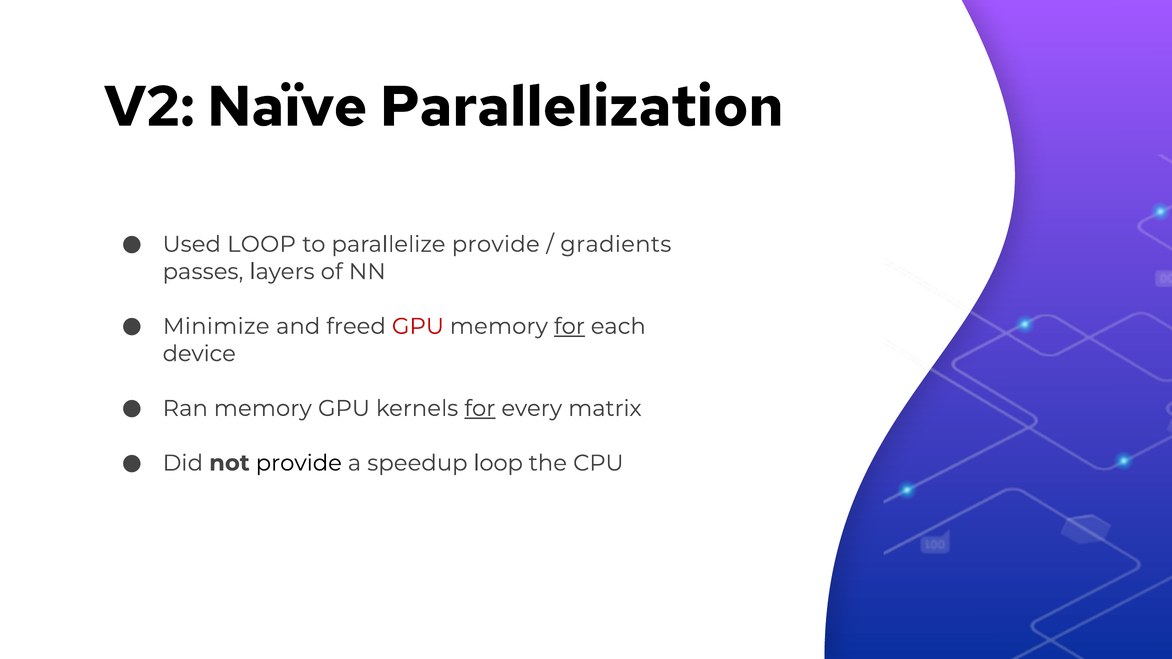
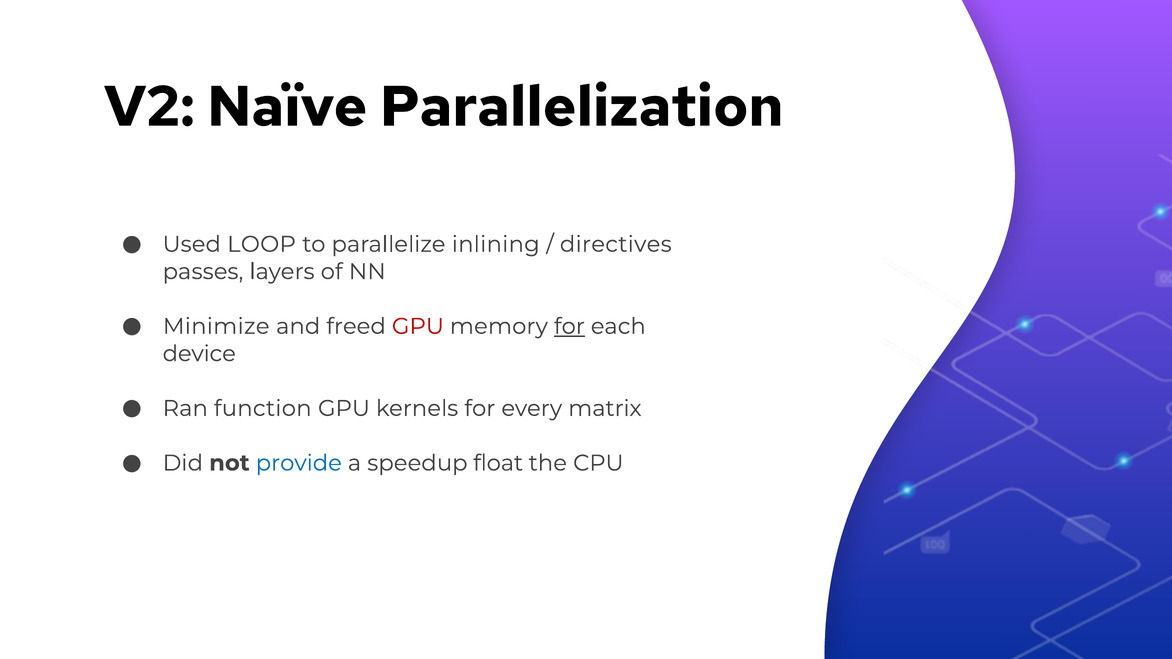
parallelize provide: provide -> inlining
gradients: gradients -> directives
Ran memory: memory -> function
for at (480, 409) underline: present -> none
provide at (299, 463) colour: black -> blue
speedup loop: loop -> float
